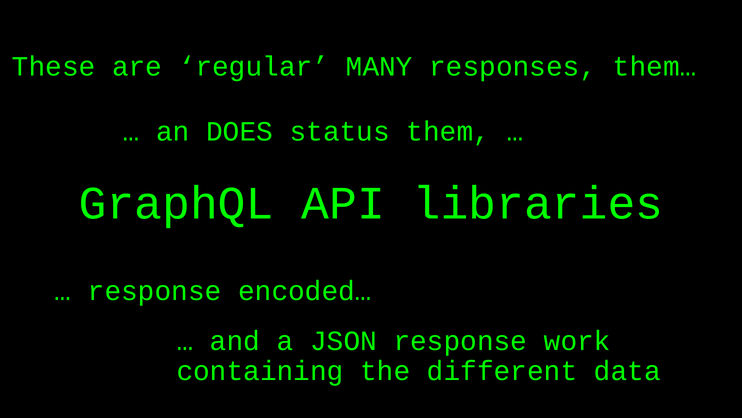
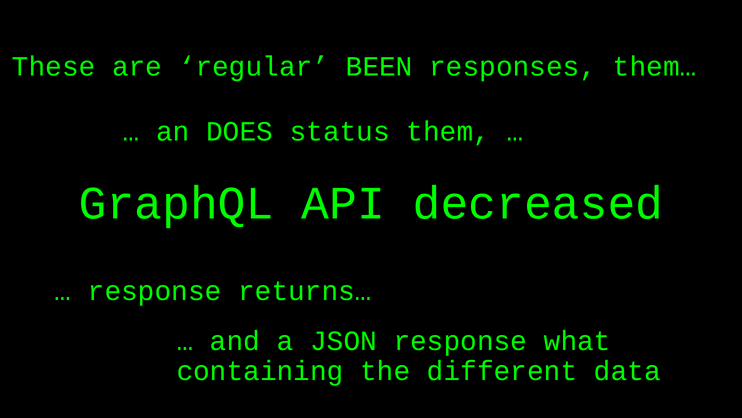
MANY: MANY -> BEEN
libraries: libraries -> decreased
encoded…: encoded… -> returns…
work: work -> what
